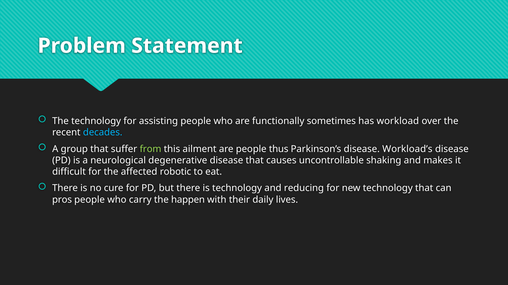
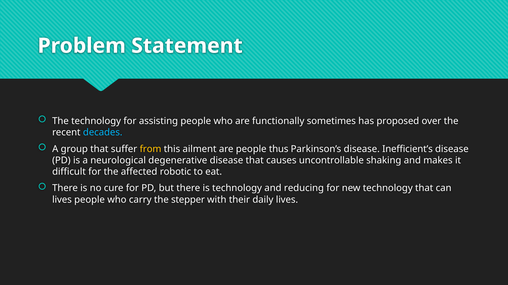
workload: workload -> proposed
from colour: light green -> yellow
Workload’s: Workload’s -> Inefficient’s
pros at (62, 200): pros -> lives
happen: happen -> stepper
